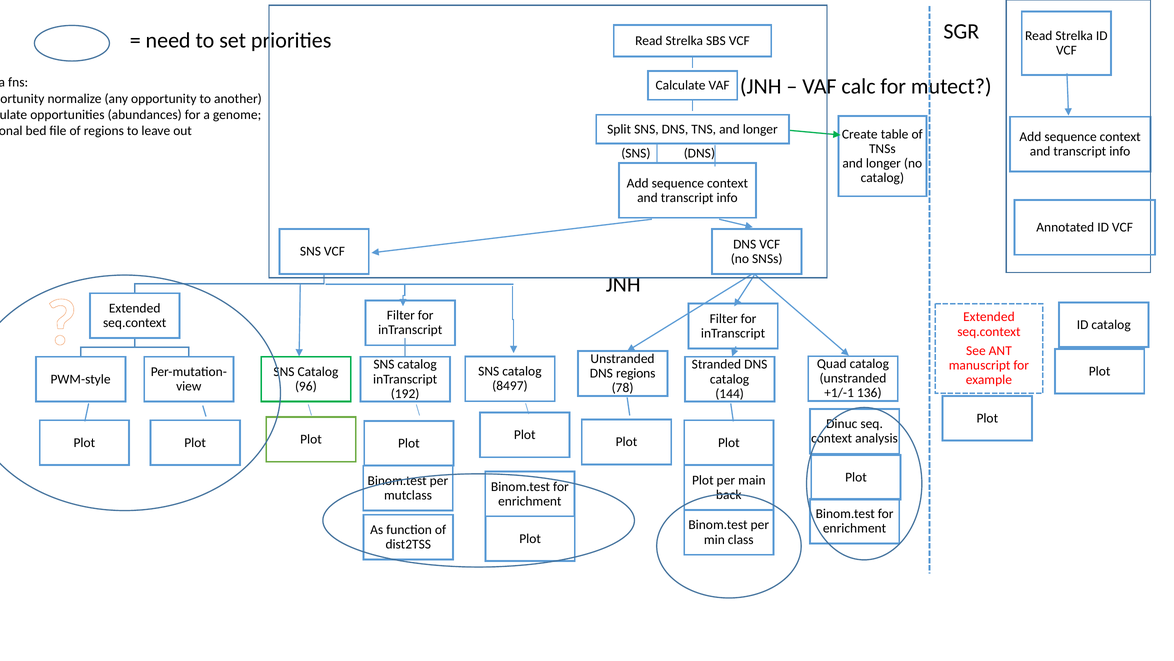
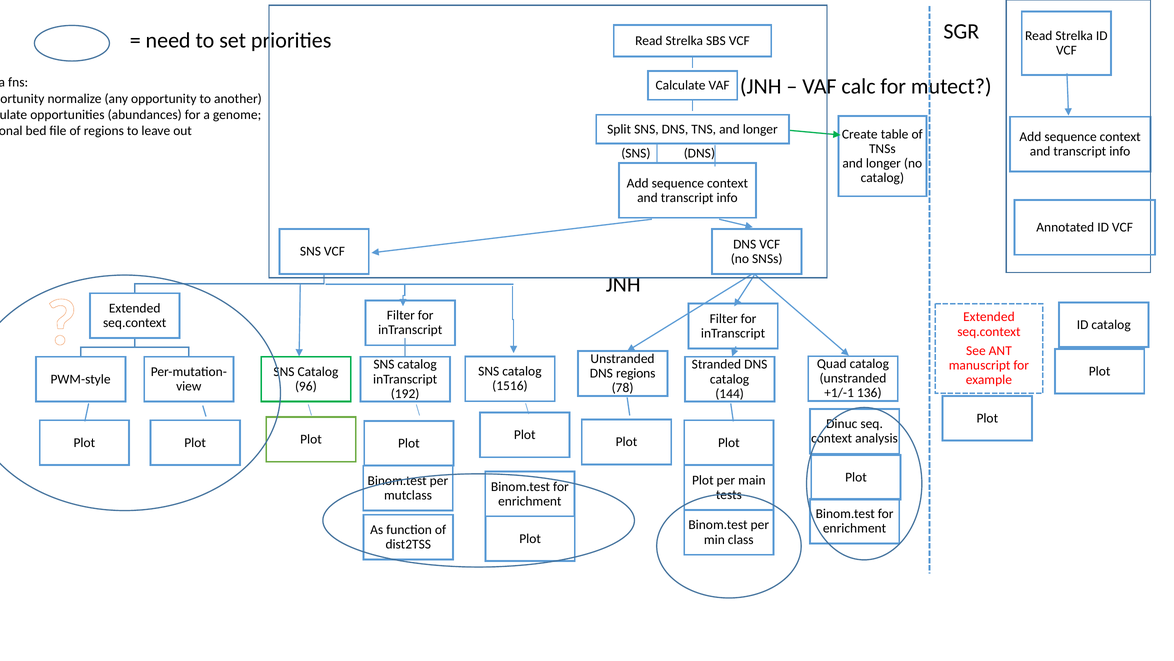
8497: 8497 -> 1516
back: back -> tests
